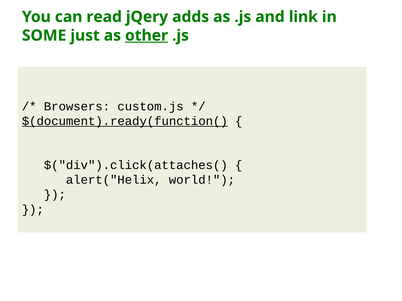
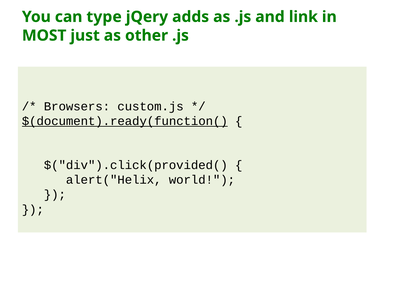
read: read -> type
SOME: SOME -> MOST
other underline: present -> none
$("div").click(attaches(: $("div").click(attaches( -> $("div").click(provided(
